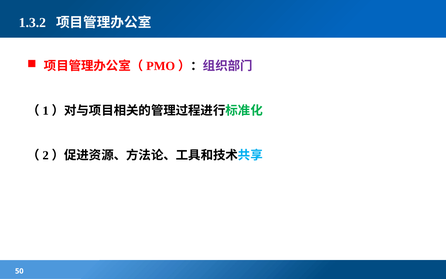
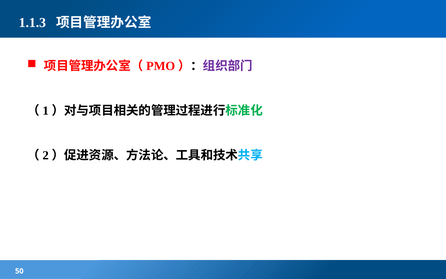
1.3.2: 1.3.2 -> 1.1.3
